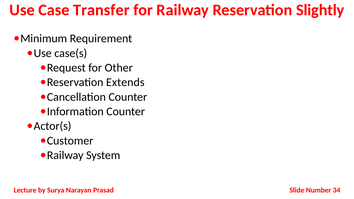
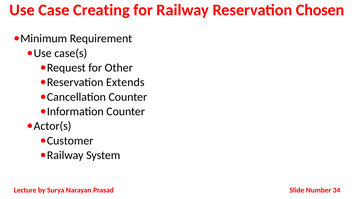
Transfer: Transfer -> Creating
Slightly: Slightly -> Chosen
